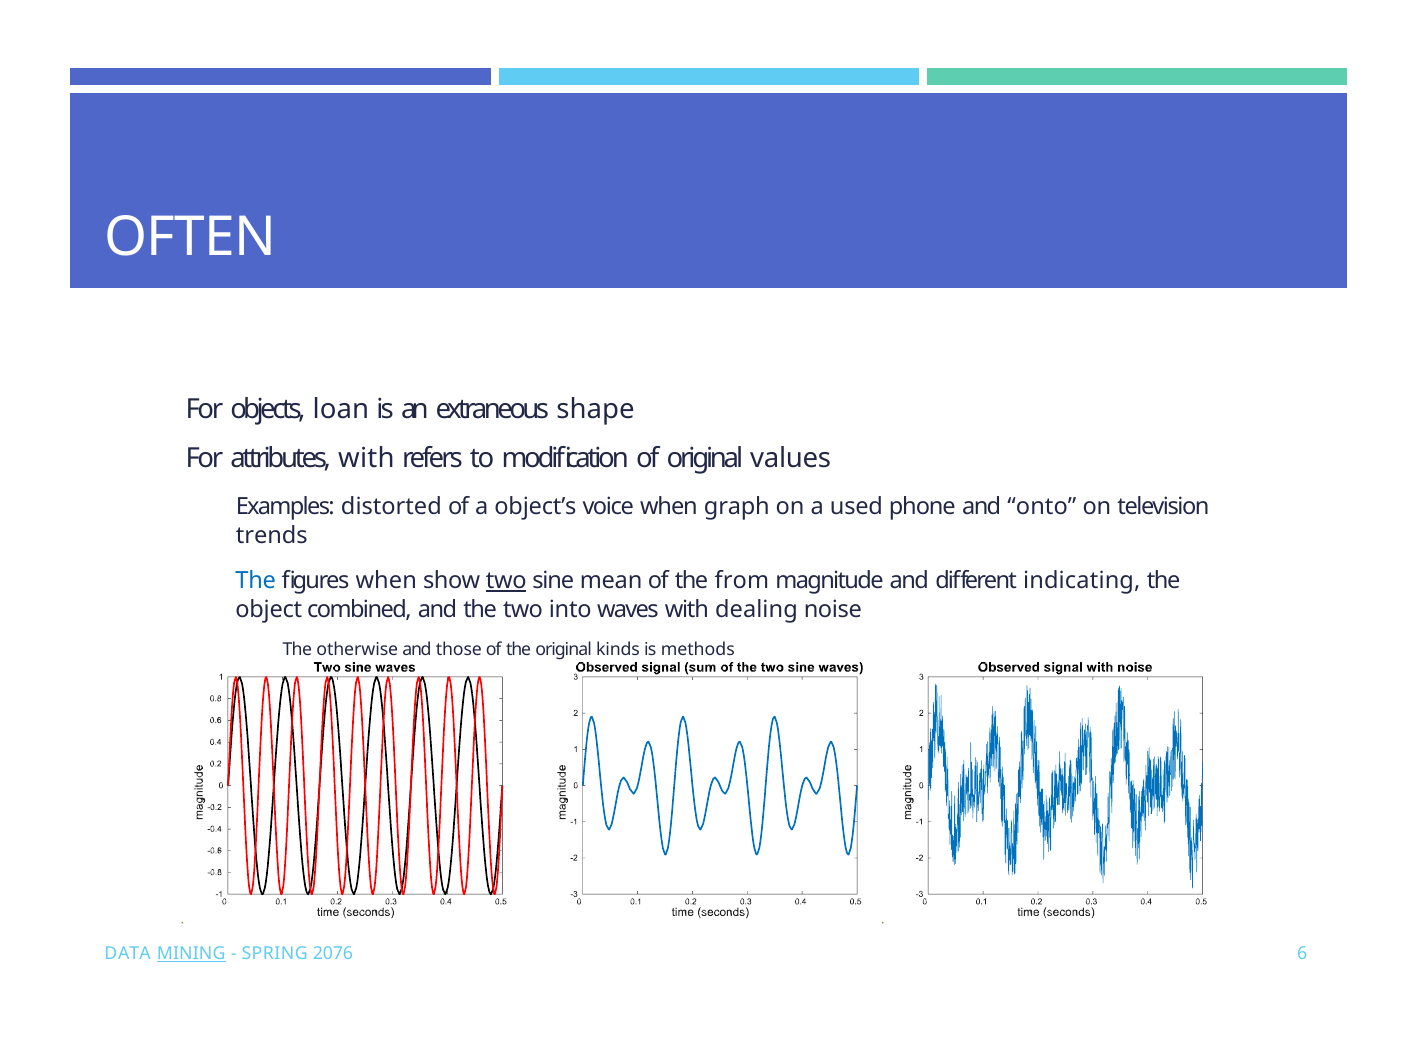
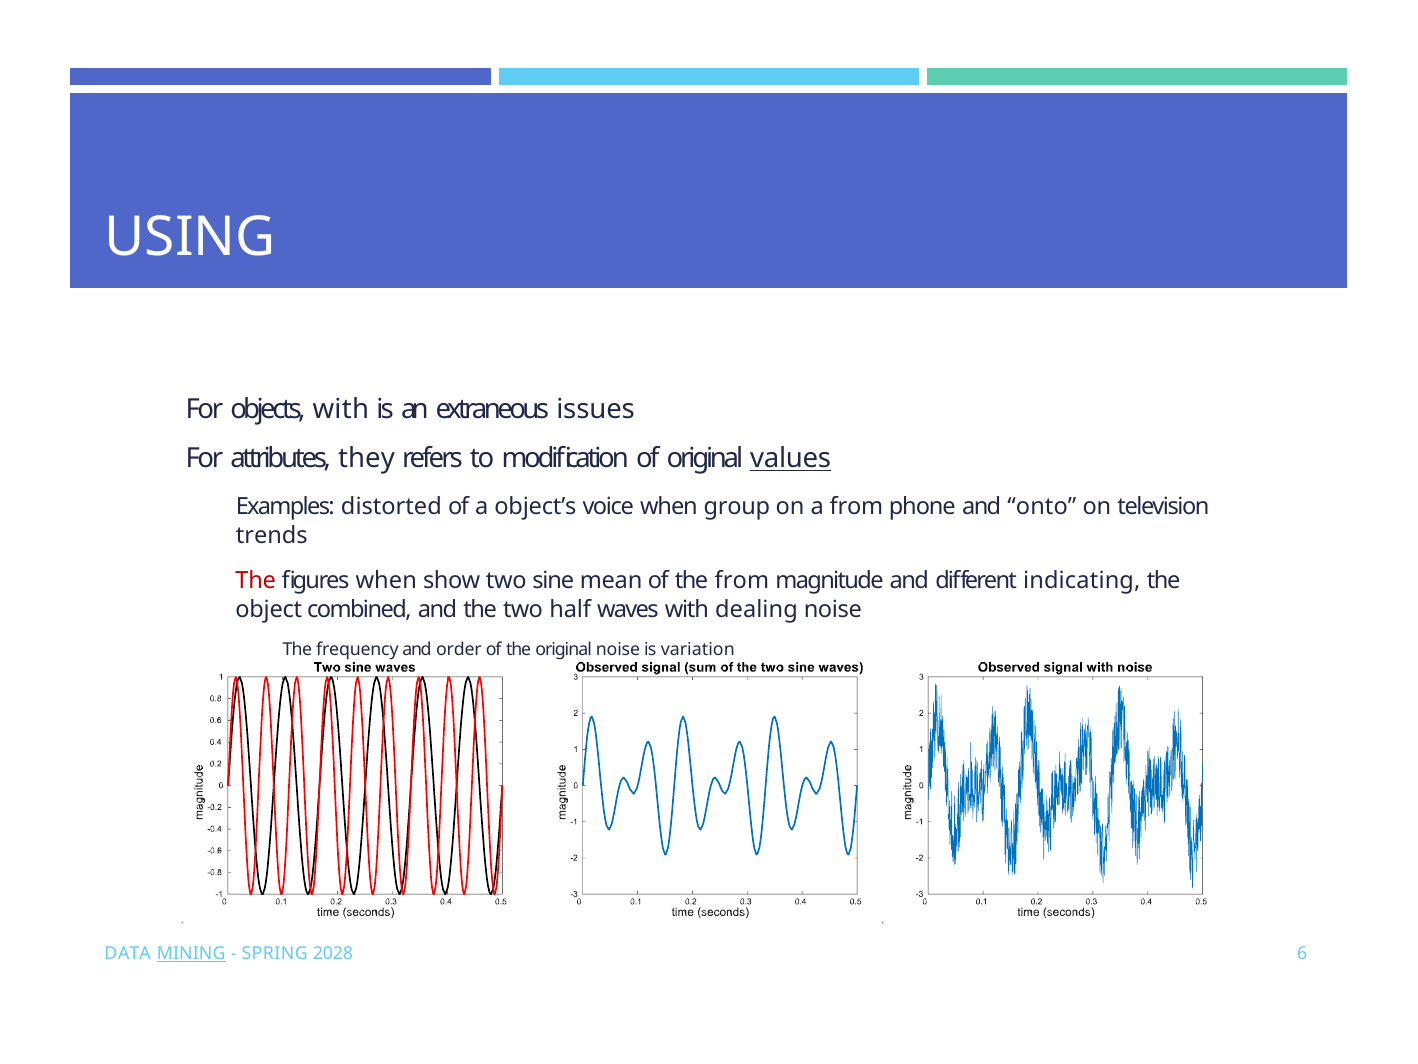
OFTEN: OFTEN -> USING
objects loan: loan -> with
shape: shape -> issues
attributes with: with -> they
values underline: none -> present
graph: graph -> group
a used: used -> from
The at (256, 581) colour: blue -> red
two at (506, 581) underline: present -> none
into: into -> half
otherwise: otherwise -> frequency
those: those -> order
original kinds: kinds -> noise
methods: methods -> variation
2076: 2076 -> 2028
